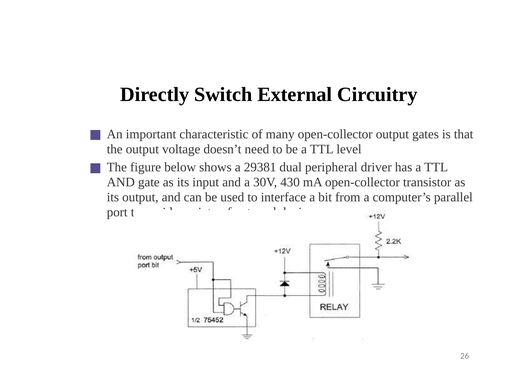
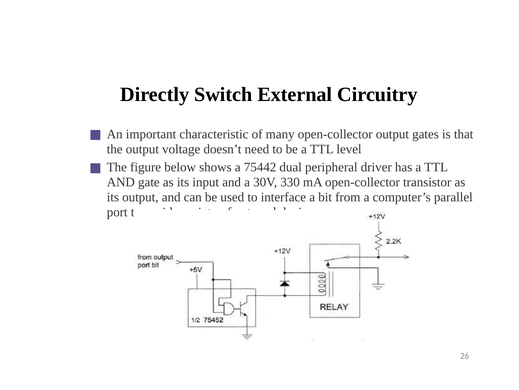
29381: 29381 -> 75442
430: 430 -> 330
